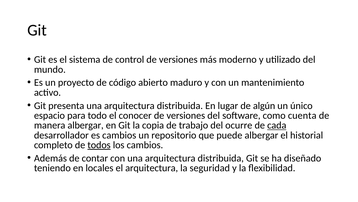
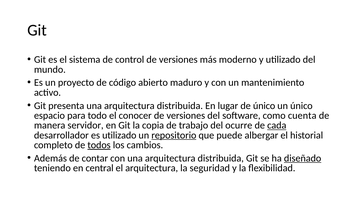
de algún: algún -> único
manera albergar: albergar -> servidor
es cambios: cambios -> utilizado
repositorio underline: none -> present
diseñado underline: none -> present
locales: locales -> central
